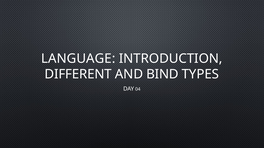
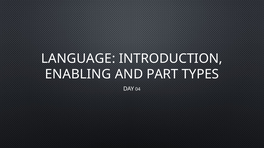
DIFFERENT: DIFFERENT -> ENABLING
BIND: BIND -> PART
